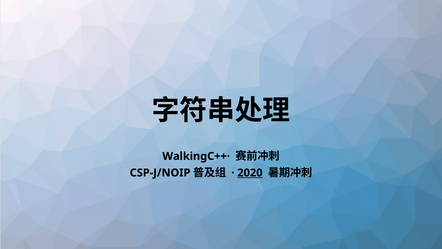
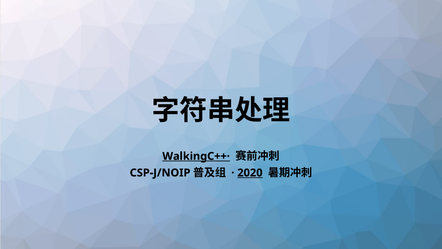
WalkingC++· underline: none -> present
